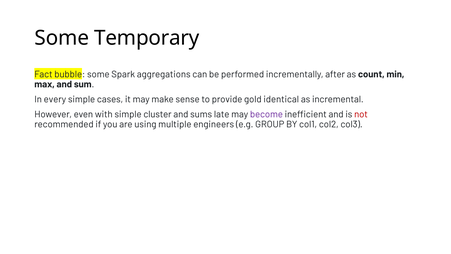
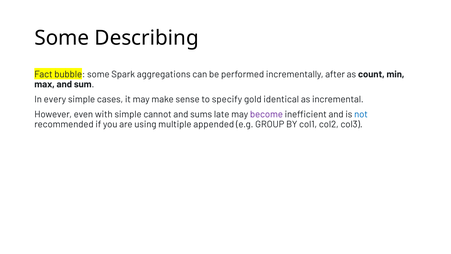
Temporary: Temporary -> Describing
provide: provide -> specify
cluster: cluster -> cannot
not colour: red -> blue
engineers: engineers -> appended
